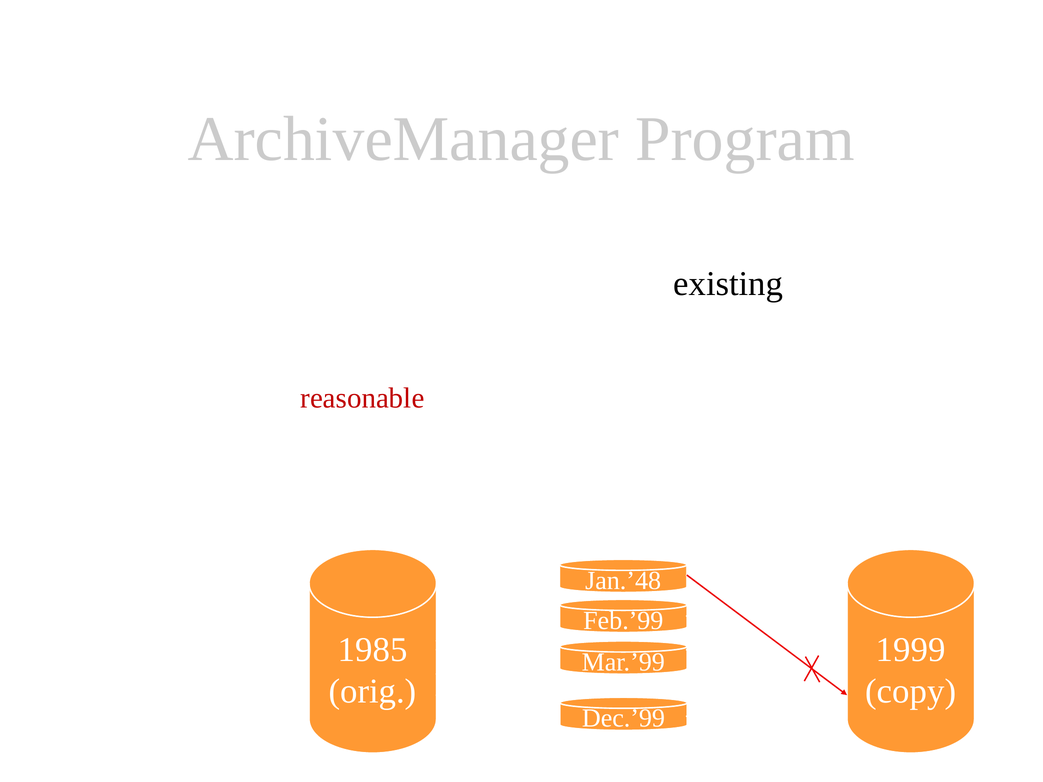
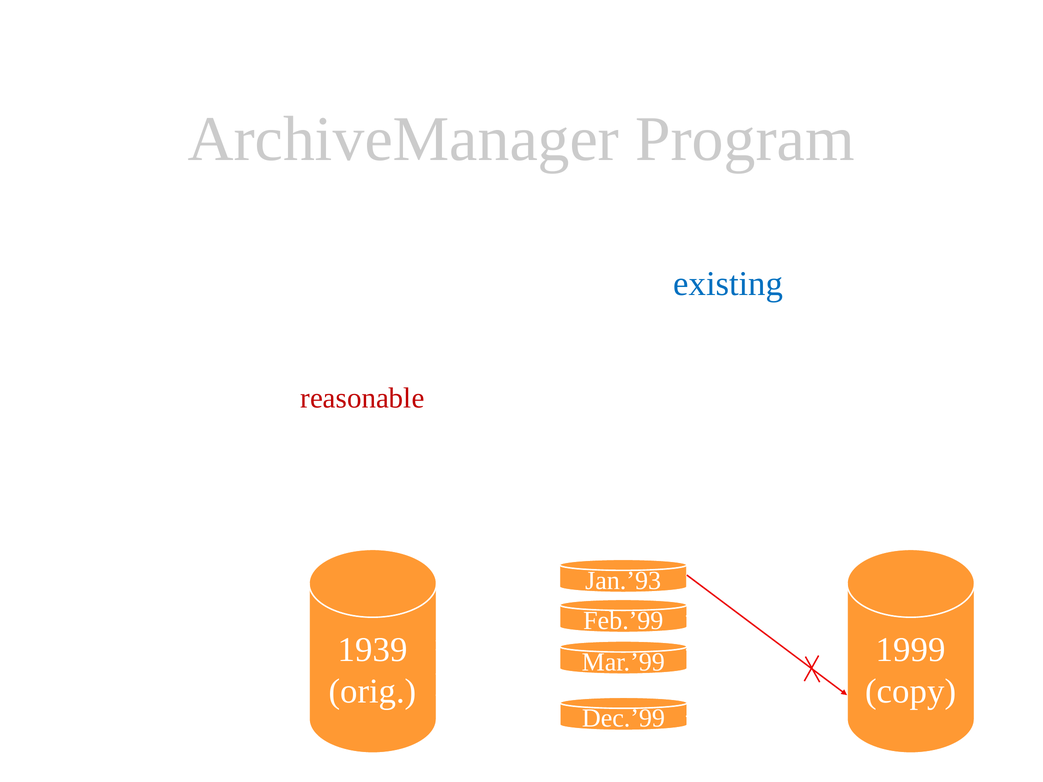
existing colour: black -> blue
Jan.’48: Jan.’48 -> Jan.’93
1985: 1985 -> 1939
